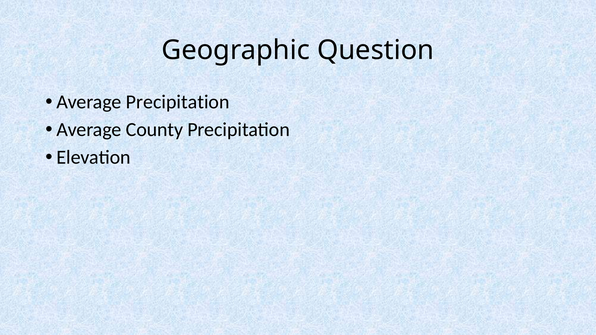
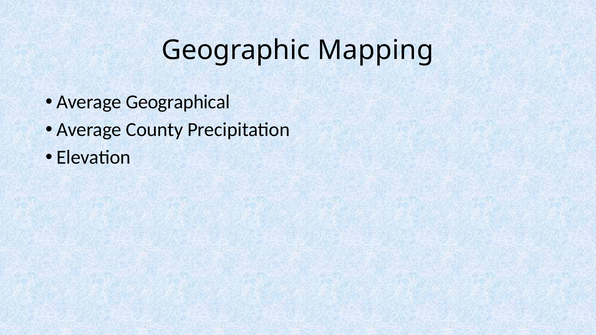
Question: Question -> Mapping
Average Precipitation: Precipitation -> Geographical
